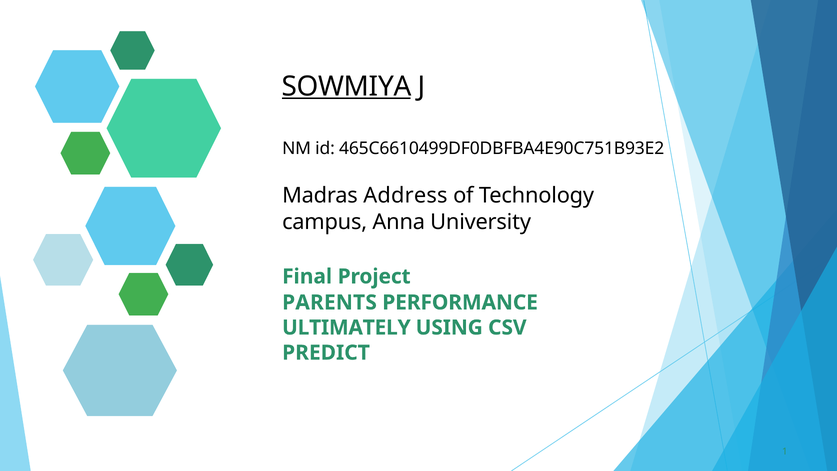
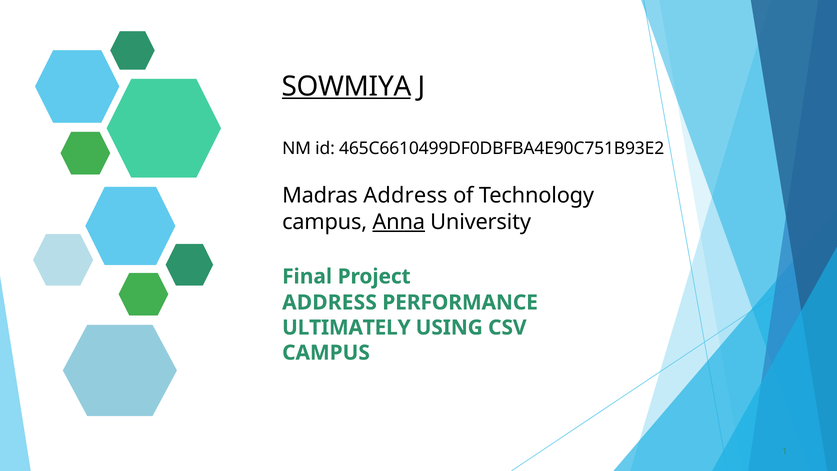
Anna underline: none -> present
PARENTS at (329, 302): PARENTS -> ADDRESS
PREDICT at (326, 353): PREDICT -> CAMPUS
